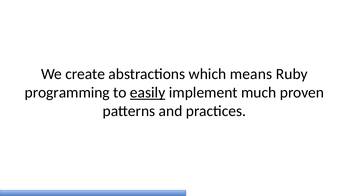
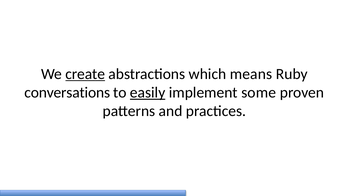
create underline: none -> present
programming: programming -> conversations
much: much -> some
